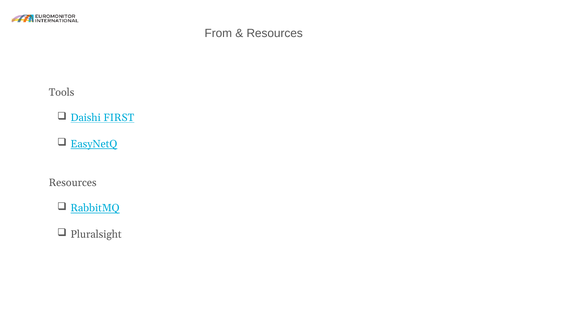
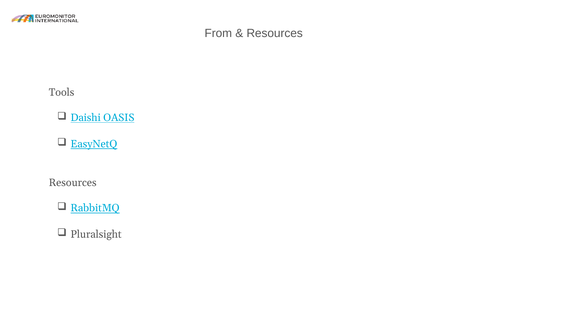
FIRST: FIRST -> OASIS
